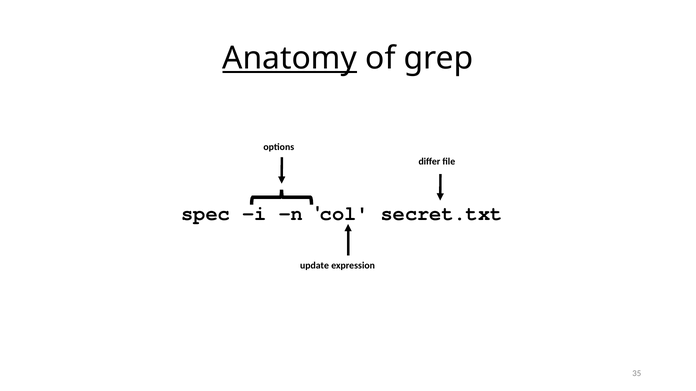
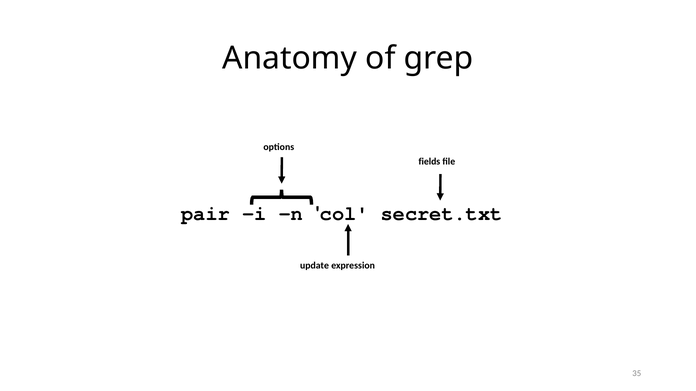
Anatomy underline: present -> none
differ: differ -> fields
spec: spec -> pair
